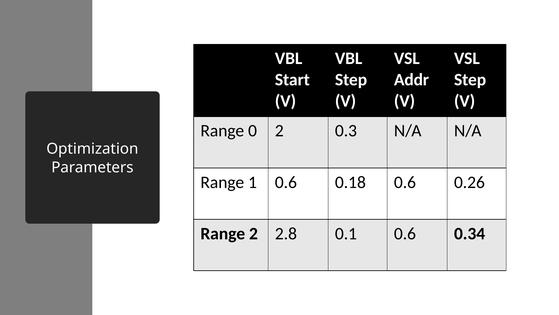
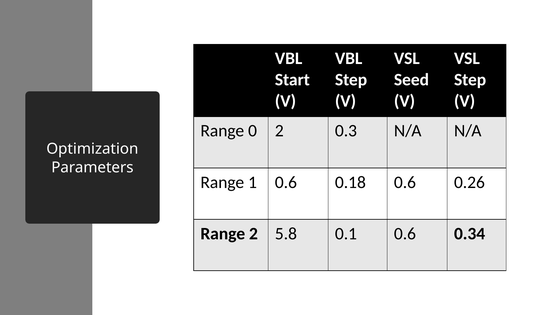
Addr: Addr -> Seed
2.8: 2.8 -> 5.8
